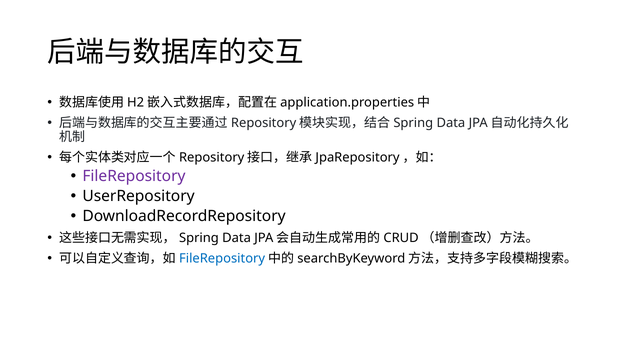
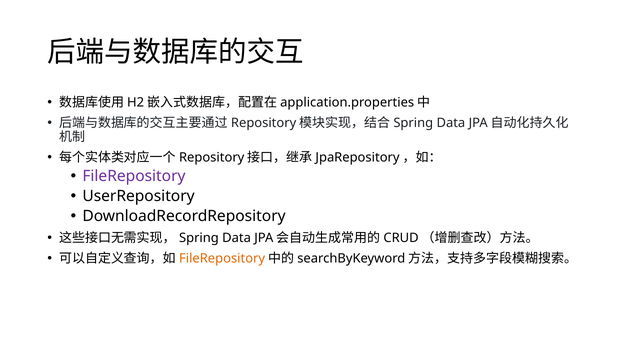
FileRepository at (222, 258) colour: blue -> orange
